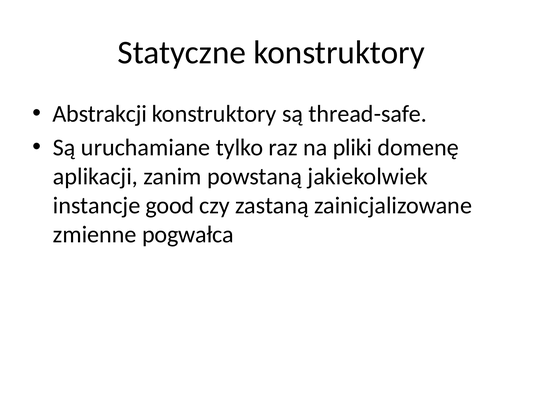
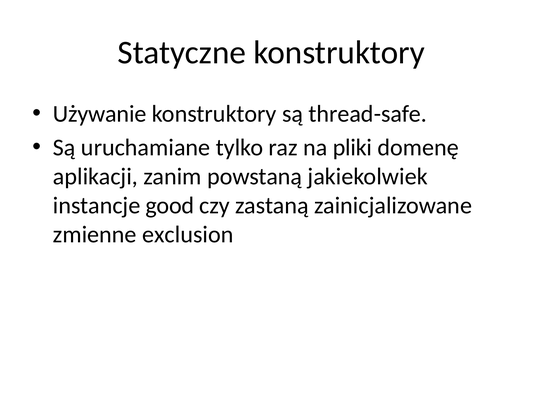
Abstrakcji: Abstrakcji -> Używanie
pogwałca: pogwałca -> exclusion
